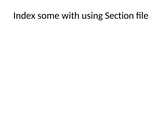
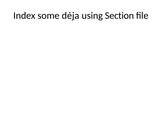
with: with -> déja
